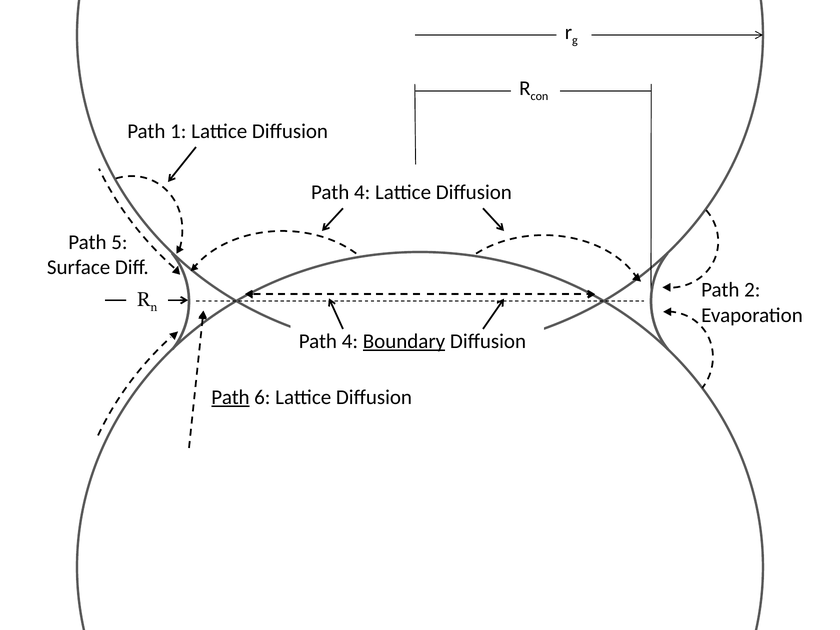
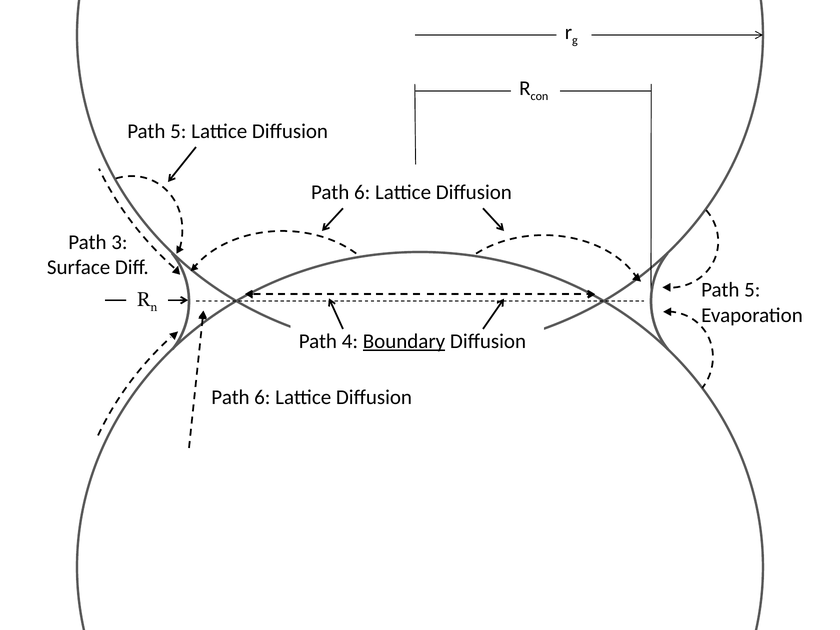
1 at (178, 131): 1 -> 5
4 at (362, 193): 4 -> 6
5: 5 -> 3
2 at (752, 290): 2 -> 5
Path at (230, 397) underline: present -> none
